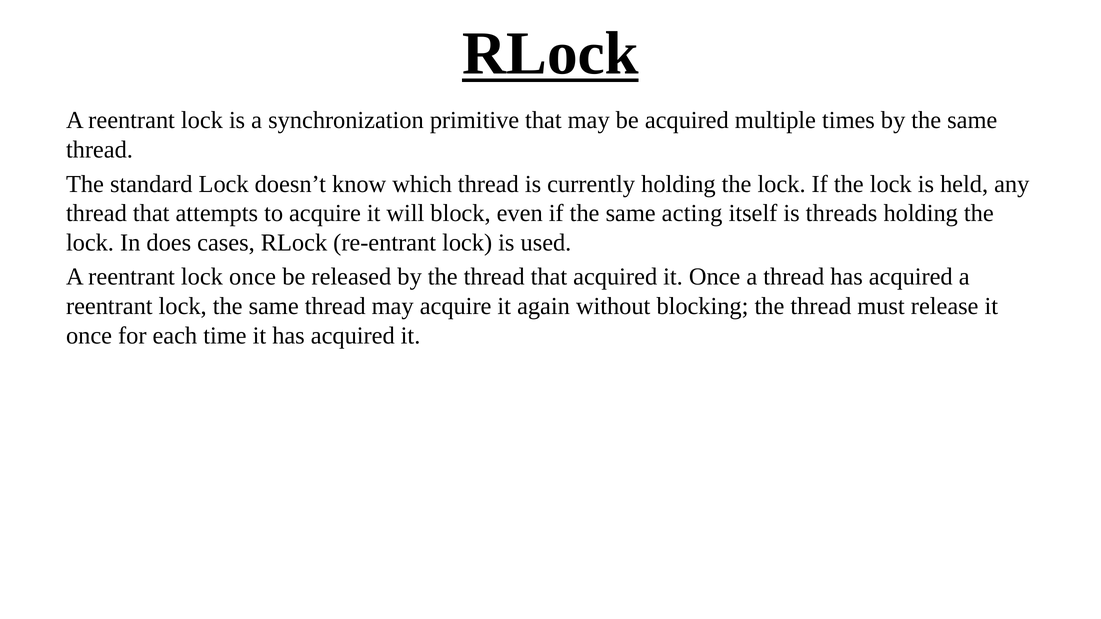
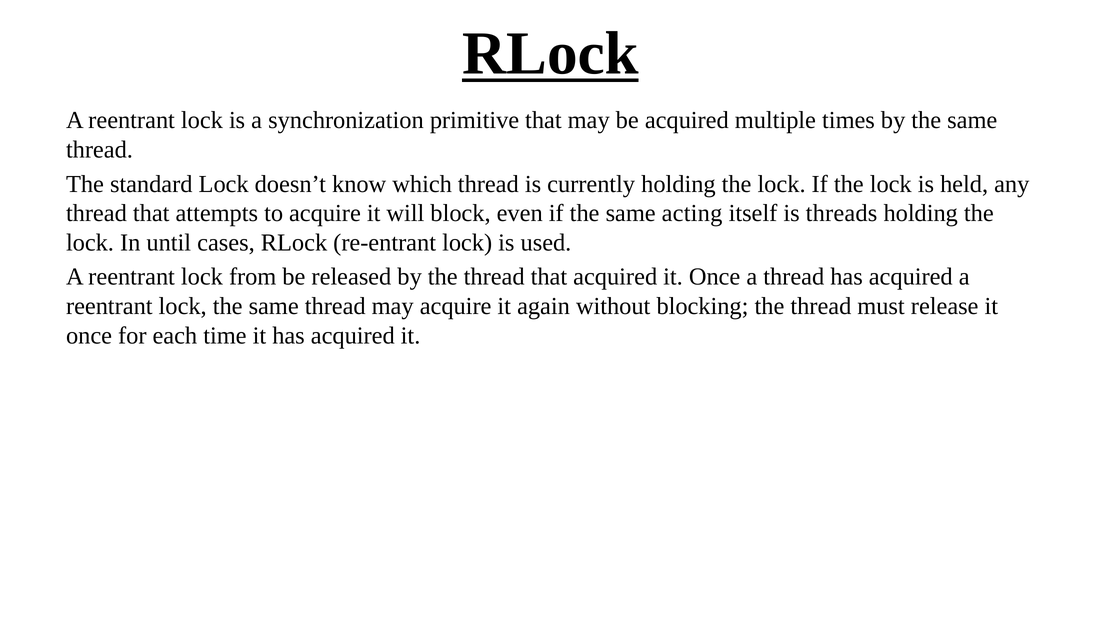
does: does -> until
lock once: once -> from
